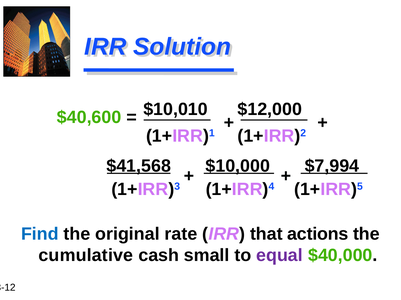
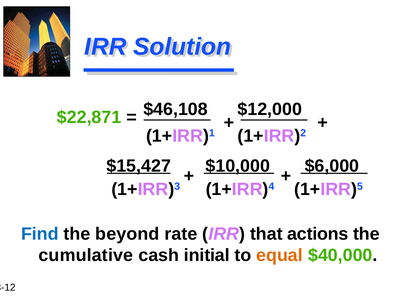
$10,010: $10,010 -> $46,108
$40,600: $40,600 -> $22,871
$41,568: $41,568 -> $15,427
$7,994: $7,994 -> $6,000
original: original -> beyond
small: small -> initial
equal colour: purple -> orange
